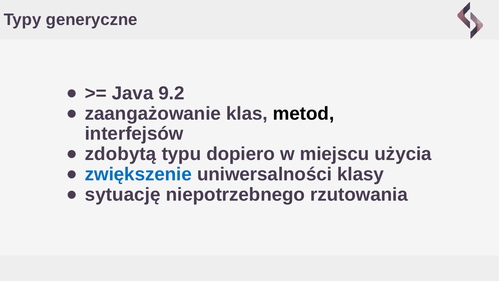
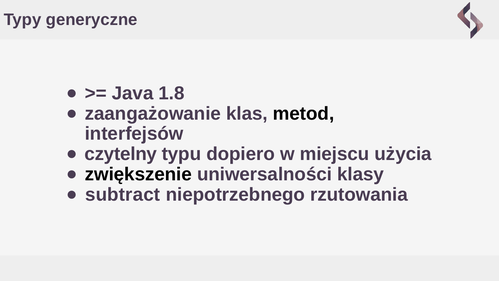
9.2: 9.2 -> 1.8
zdobytą: zdobytą -> czytelny
zwiększenie colour: blue -> black
sytuację: sytuację -> subtract
